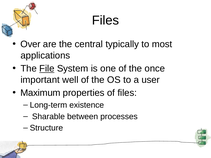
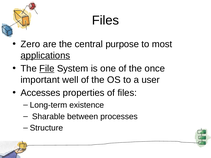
Over: Over -> Zero
typically: typically -> purpose
applications underline: none -> present
Maximum: Maximum -> Accesses
